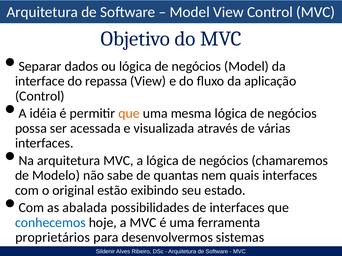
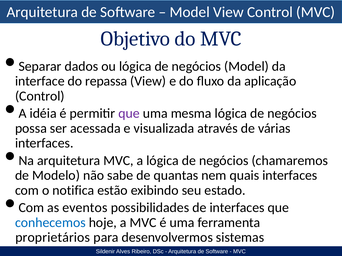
que at (129, 114) colour: orange -> purple
original: original -> notifica
abalada: abalada -> eventos
